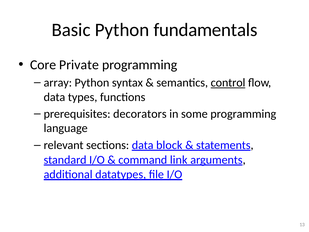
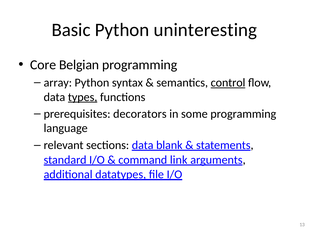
fundamentals: fundamentals -> uninteresting
Private: Private -> Belgian
types underline: none -> present
block: block -> blank
